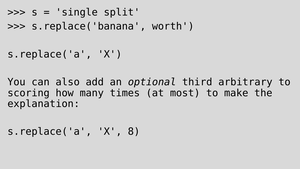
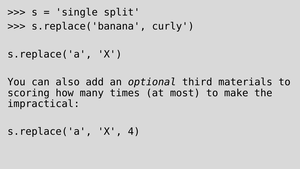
worth: worth -> curly
arbitrary: arbitrary -> materials
explanation: explanation -> impractical
8: 8 -> 4
